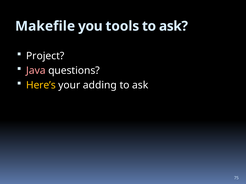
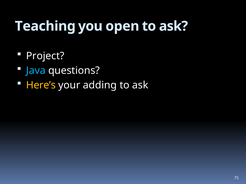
Makefile: Makefile -> Teaching
tools: tools -> open
Java colour: pink -> light blue
